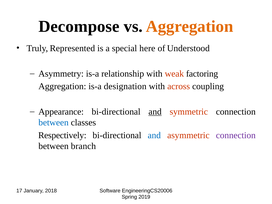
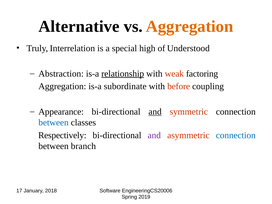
Decompose: Decompose -> Alternative
Represented: Represented -> Interrelation
here: here -> high
Asymmetry: Asymmetry -> Abstraction
relationship underline: none -> present
designation: designation -> subordinate
across: across -> before
and at (154, 135) colour: blue -> purple
connection at (236, 135) colour: purple -> blue
